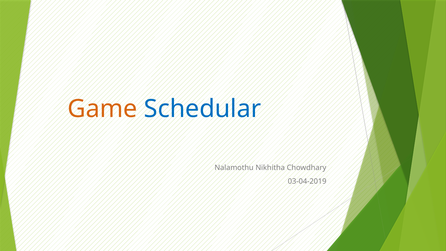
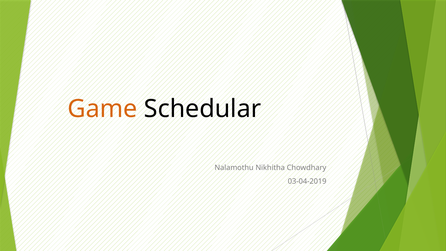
Schedular colour: blue -> black
